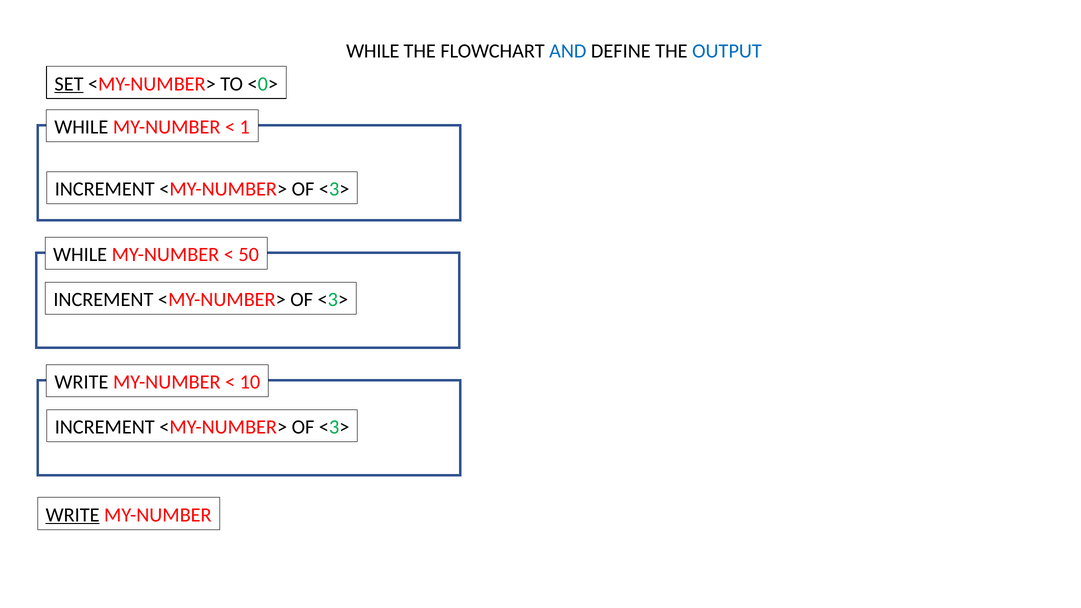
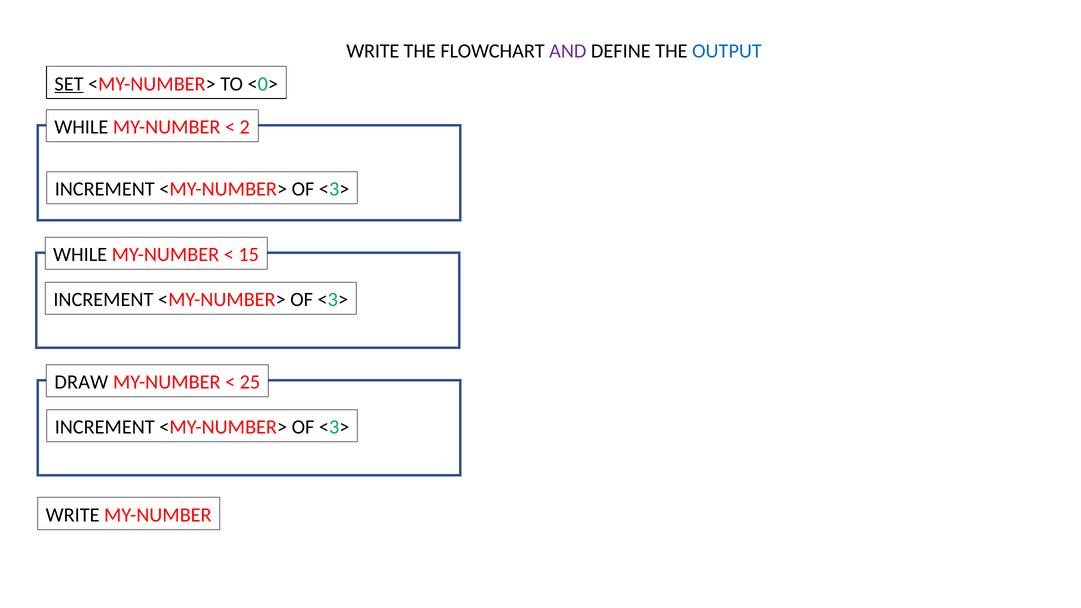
WHILE at (373, 51): WHILE -> WRITE
AND colour: blue -> purple
1: 1 -> 2
50: 50 -> 15
WRITE at (81, 382): WRITE -> DRAW
10: 10 -> 25
WRITE at (73, 515) underline: present -> none
